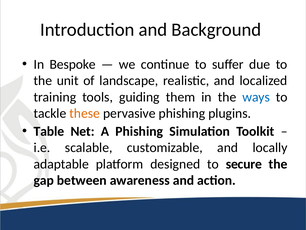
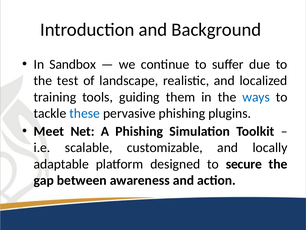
Bespoke: Bespoke -> Sandbox
unit: unit -> test
these colour: orange -> blue
Table: Table -> Meet
